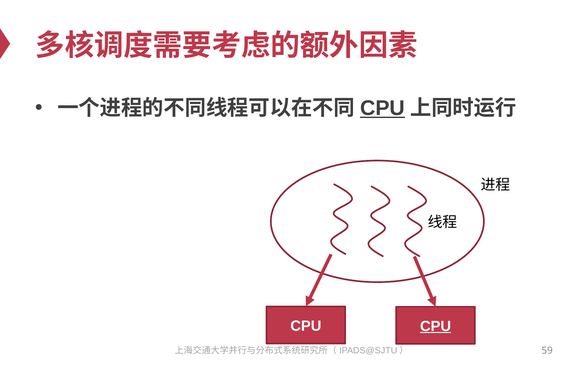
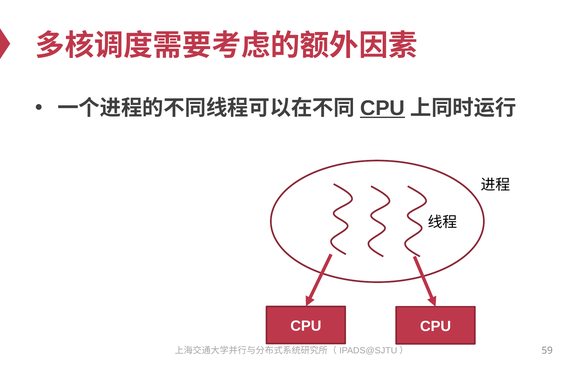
CPU at (436, 326) underline: present -> none
